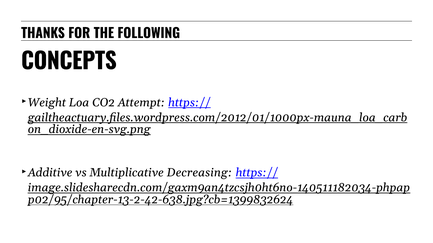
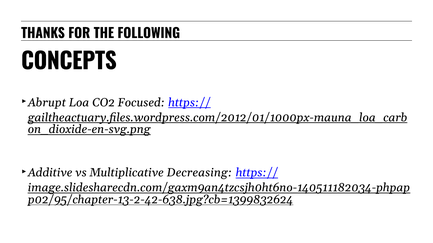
Weight: Weight -> Abrupt
Attempt: Attempt -> Focused
